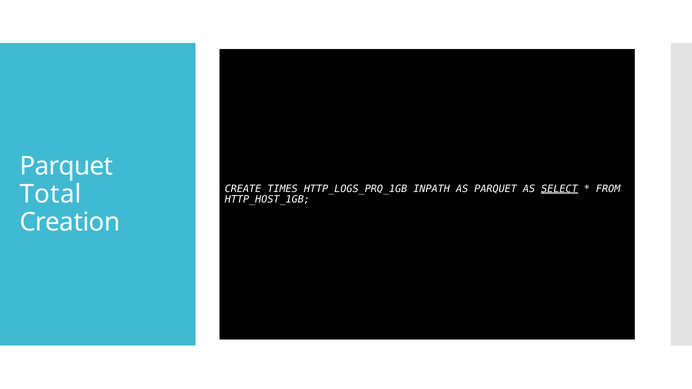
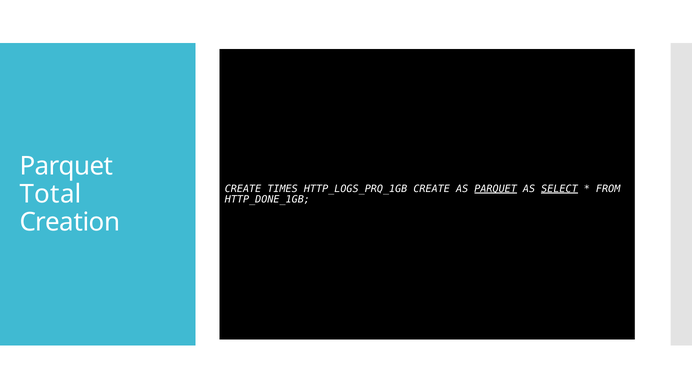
HTTP_LOGS_PRQ_1GB INPATH: INPATH -> CREATE
PARQUET at (496, 189) underline: none -> present
HTTP_HOST_1GB: HTTP_HOST_1GB -> HTTP_DONE_1GB
